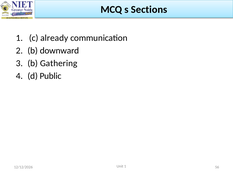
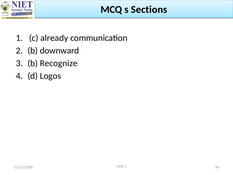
Gathering: Gathering -> Recognize
Public: Public -> Logos
